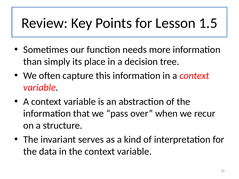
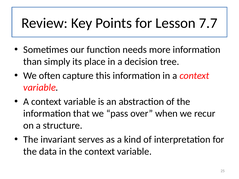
1.5: 1.5 -> 7.7
